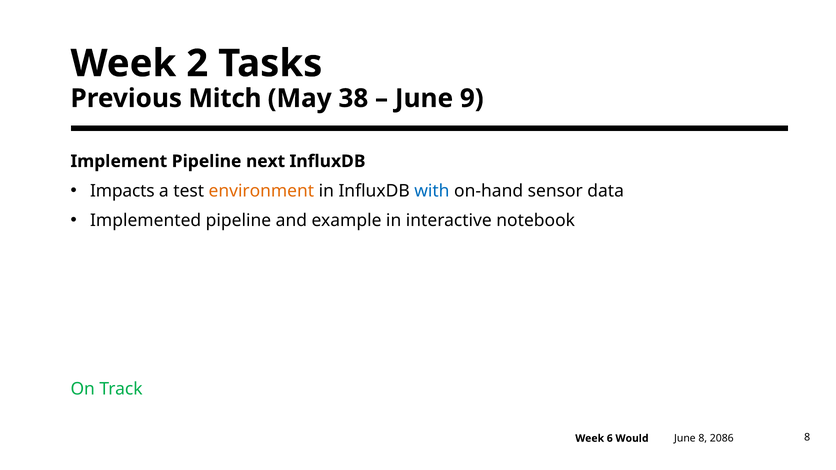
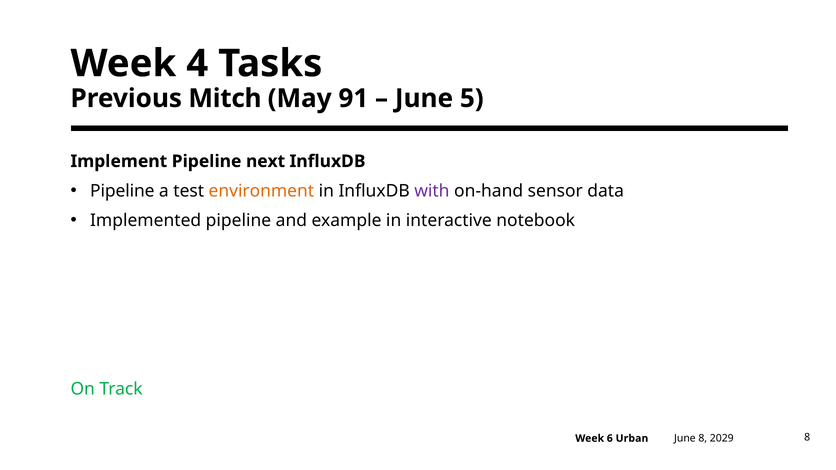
2: 2 -> 4
38: 38 -> 91
9: 9 -> 5
Impacts at (122, 191): Impacts -> Pipeline
with colour: blue -> purple
2086: 2086 -> 2029
Would: Would -> Urban
